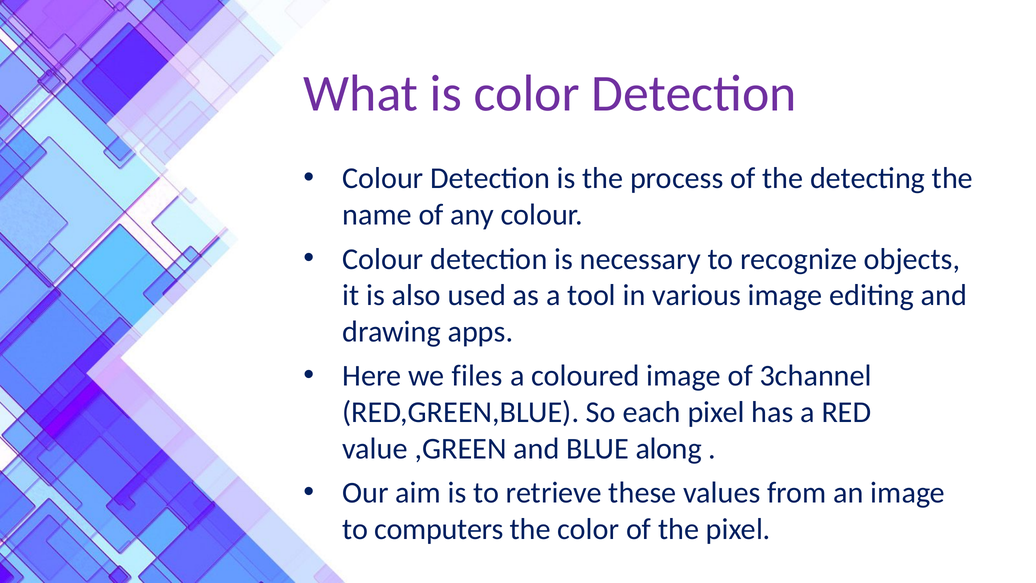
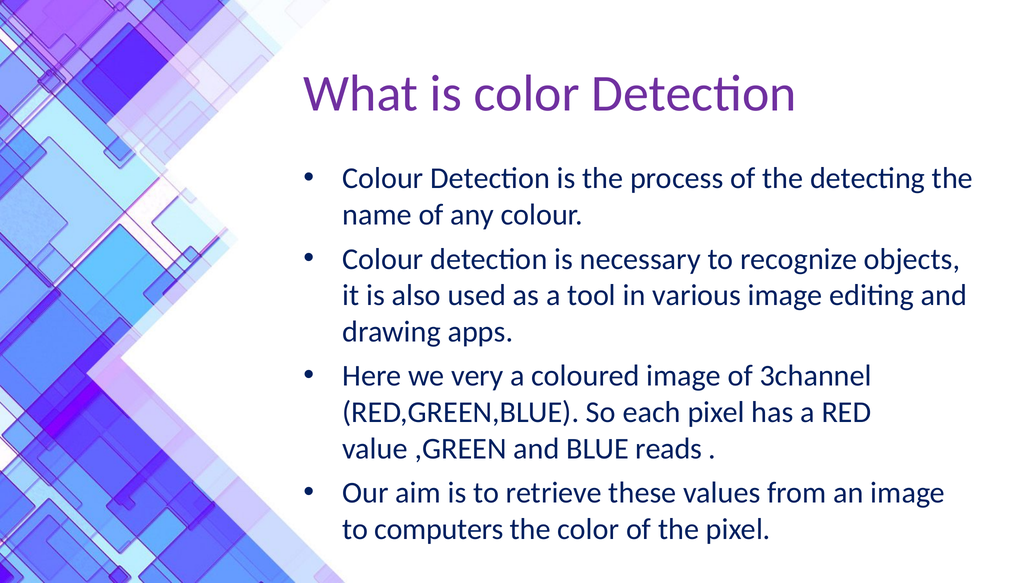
files: files -> very
along: along -> reads
